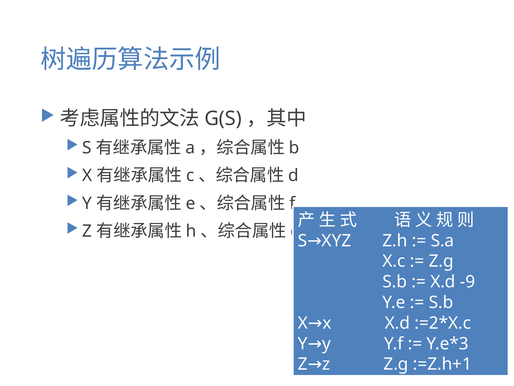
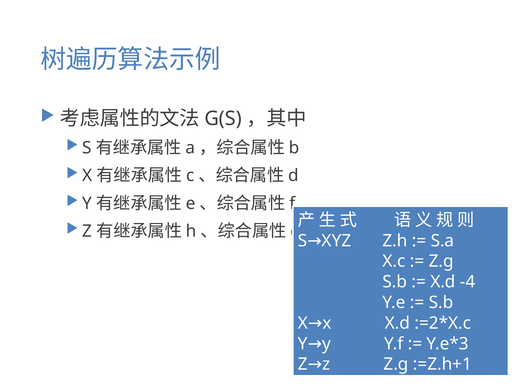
-9: -9 -> -4
